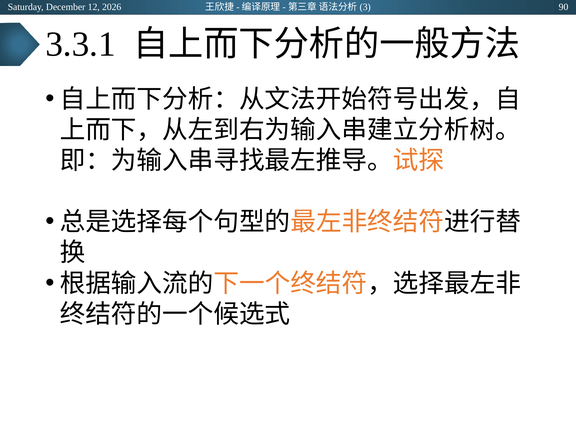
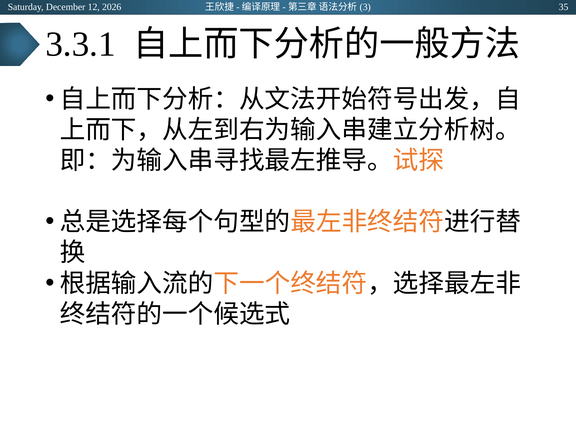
90: 90 -> 35
